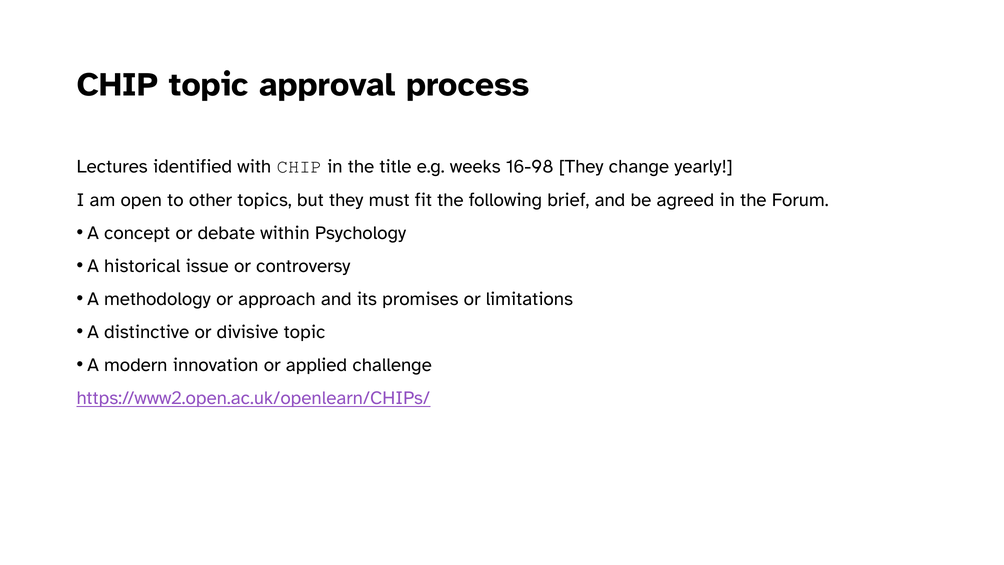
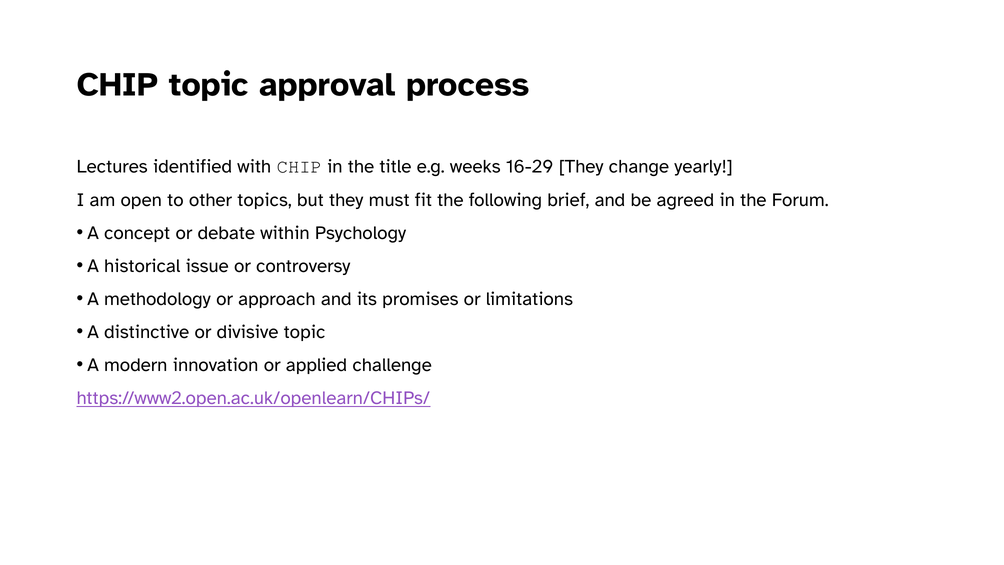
16-98: 16-98 -> 16-29
